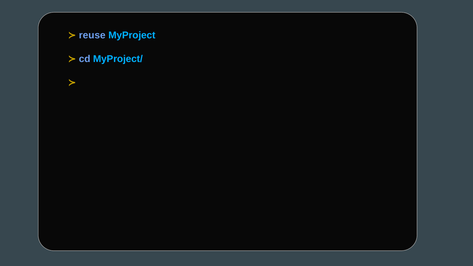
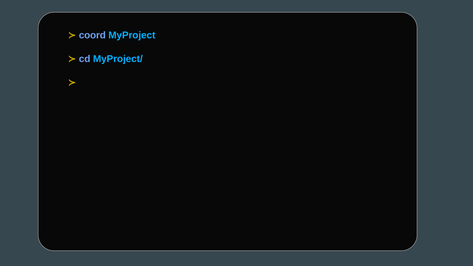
reuse: reuse -> coord
